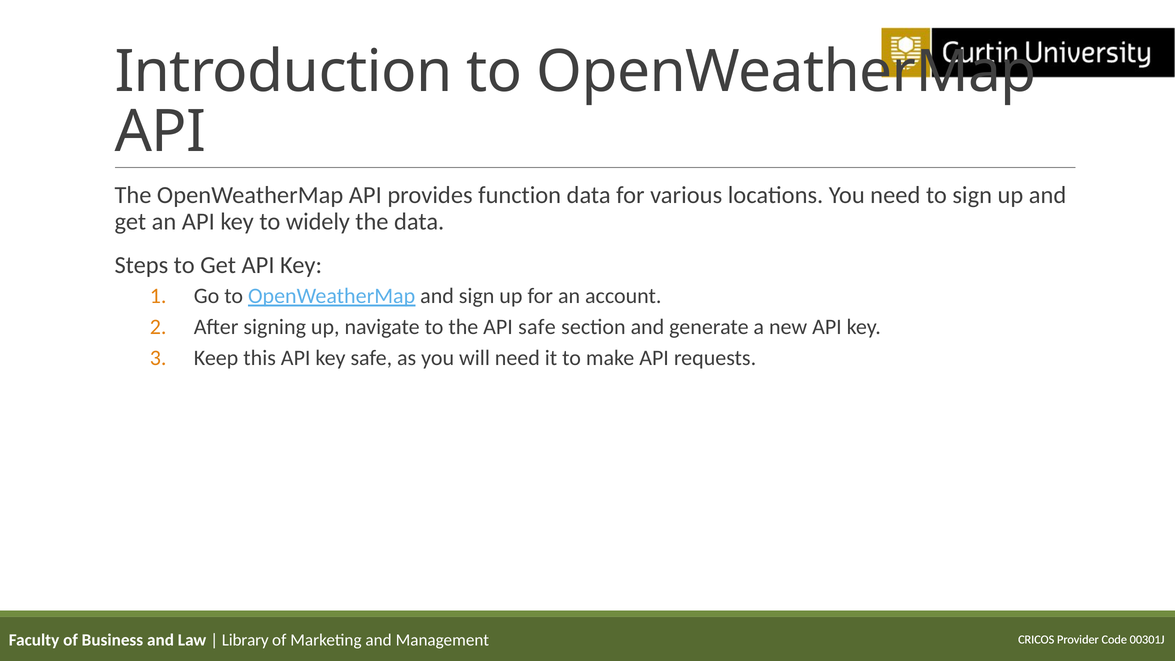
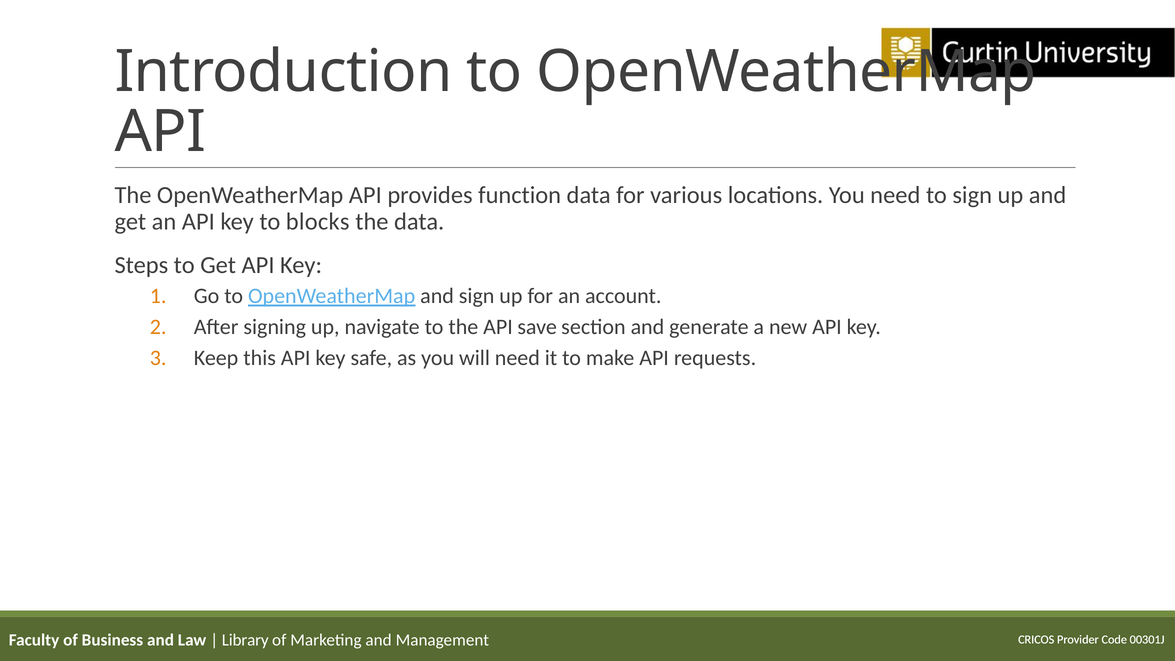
widely: widely -> blocks
API safe: safe -> save
